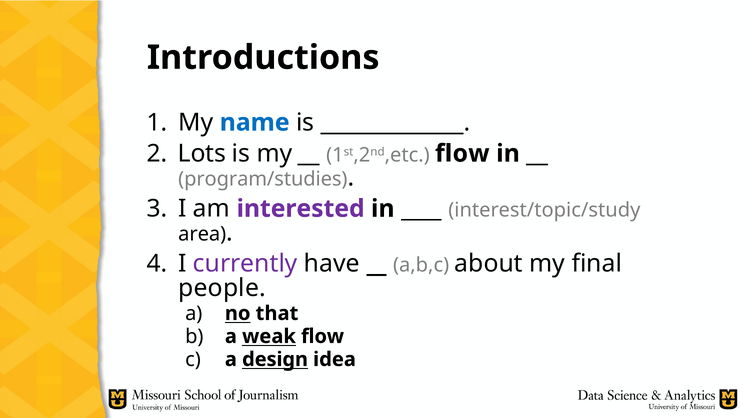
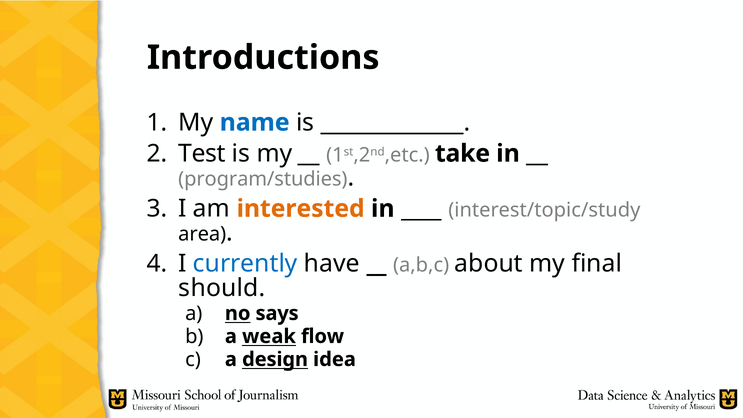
Lots: Lots -> Test
1st,2nd,etc flow: flow -> take
interested colour: purple -> orange
currently colour: purple -> blue
people: people -> should
that: that -> says
